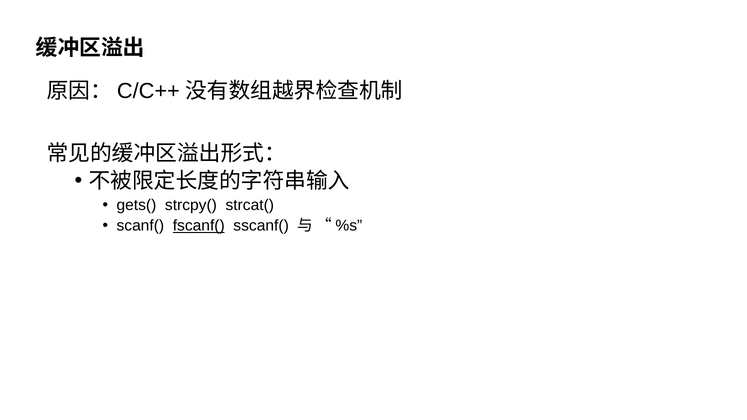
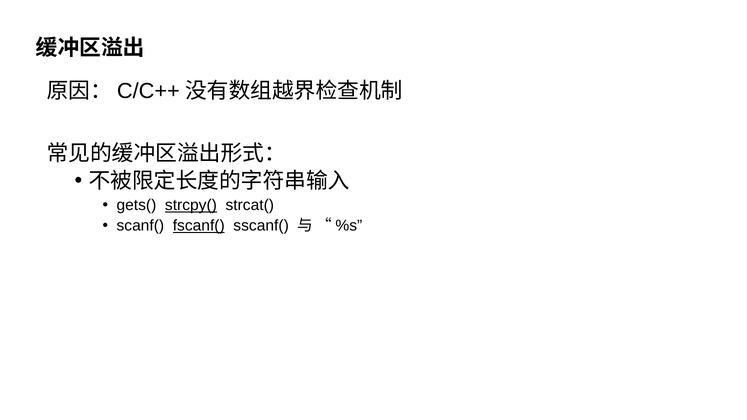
strcpy( underline: none -> present
